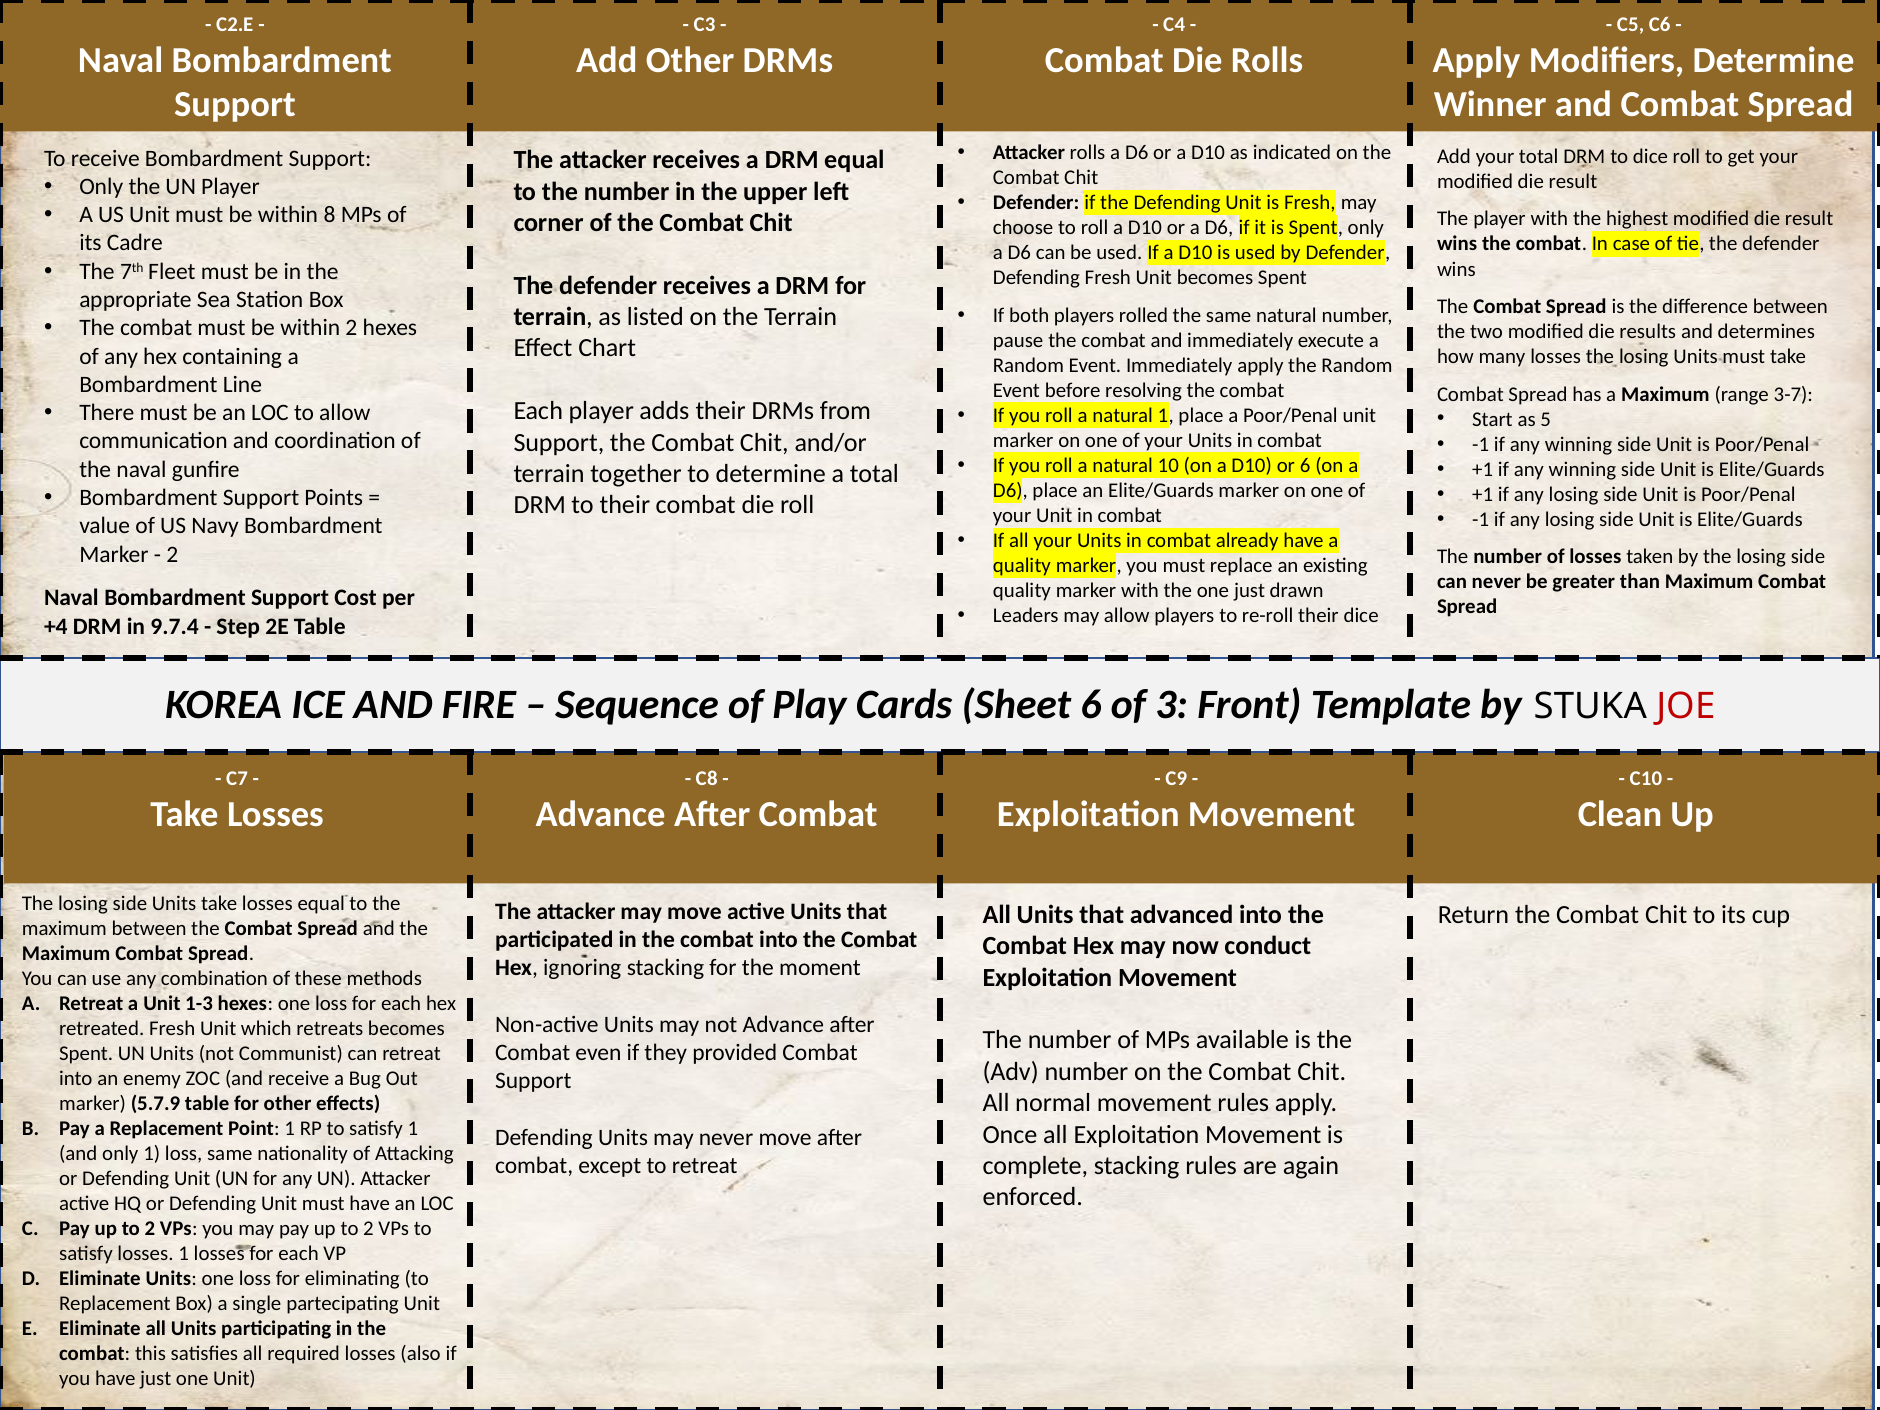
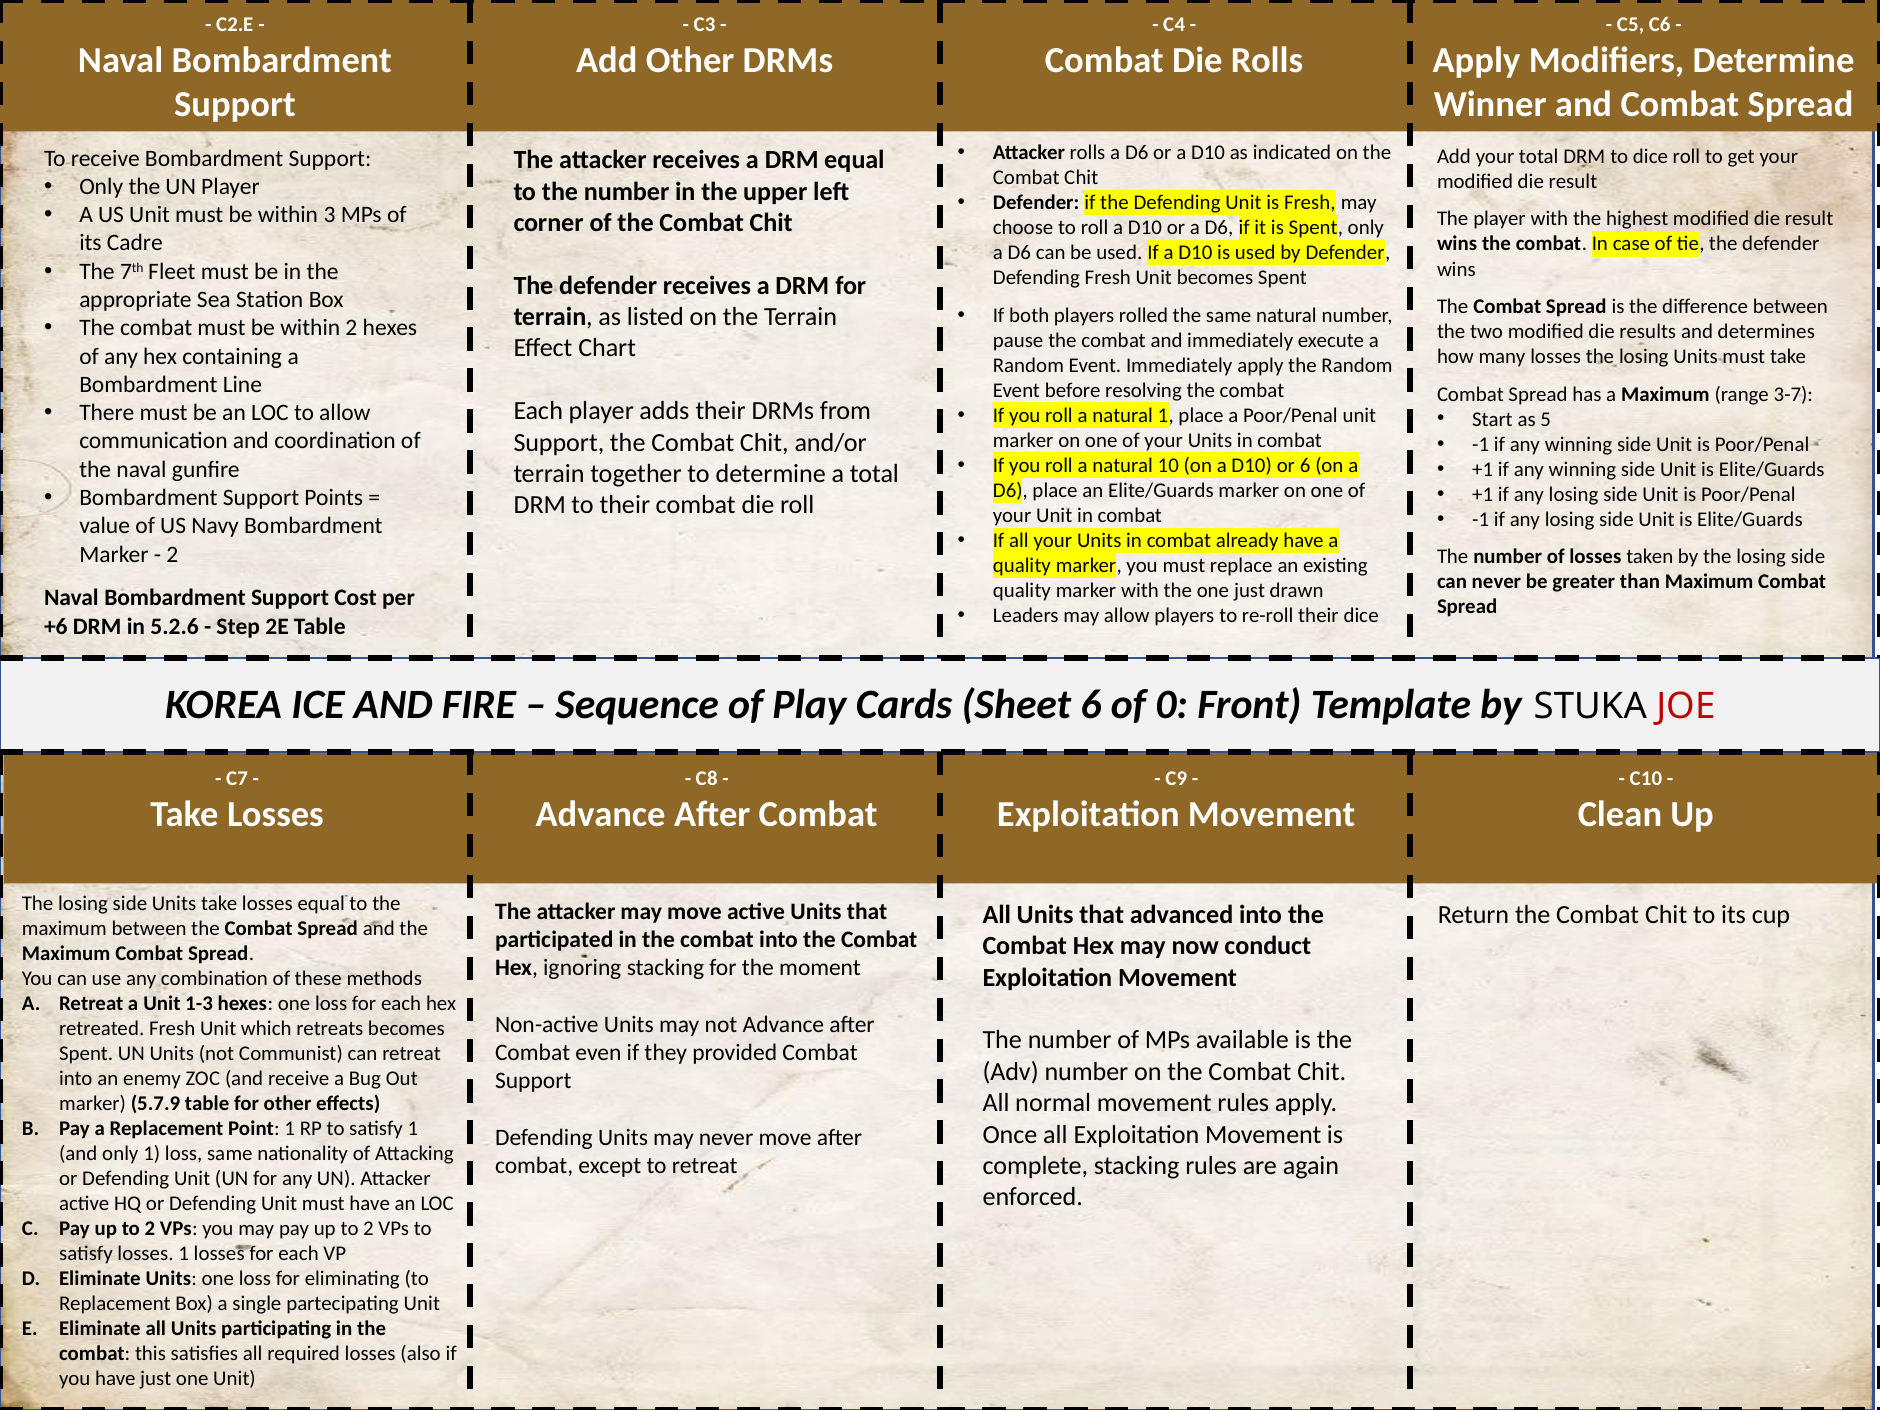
8: 8 -> 3
+4: +4 -> +6
9.7.4: 9.7.4 -> 5.2.6
3: 3 -> 0
